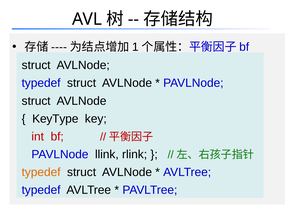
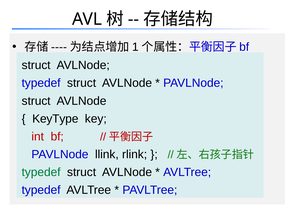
typedef at (41, 172) colour: orange -> green
